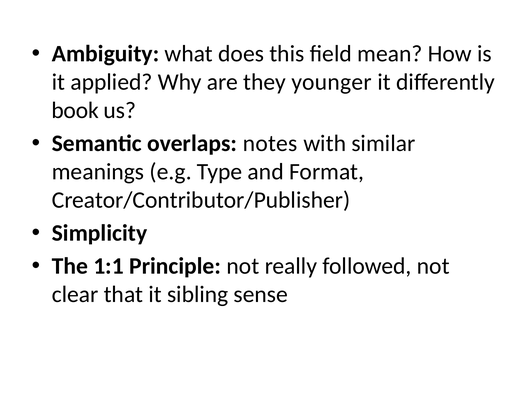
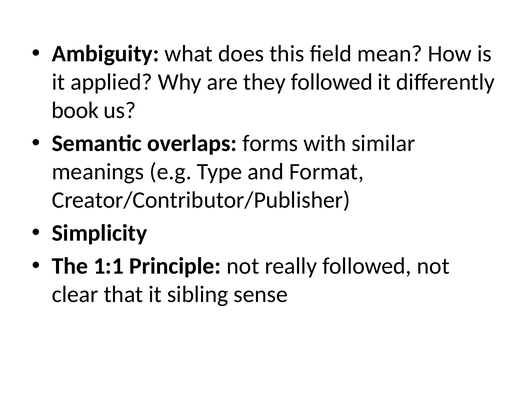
they younger: younger -> followed
notes: notes -> forms
